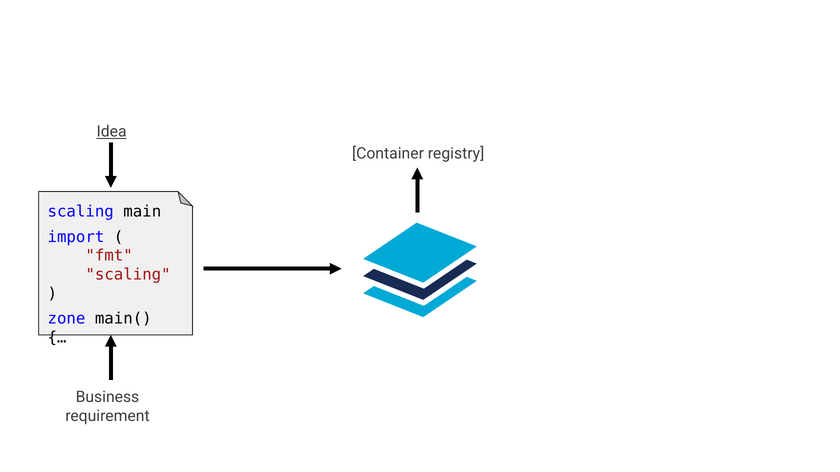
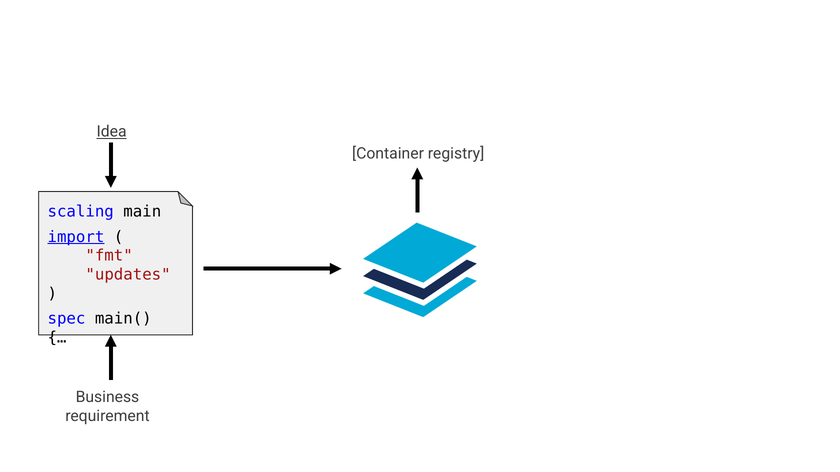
import underline: none -> present
scaling at (128, 275): scaling -> updates
zone: zone -> spec
